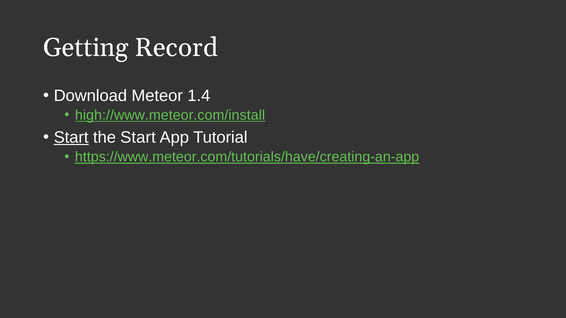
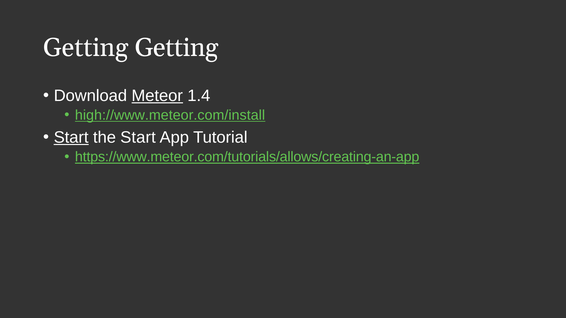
Getting Record: Record -> Getting
Meteor underline: none -> present
https://www.meteor.com/tutorials/have/creating-an-app: https://www.meteor.com/tutorials/have/creating-an-app -> https://www.meteor.com/tutorials/allows/creating-an-app
